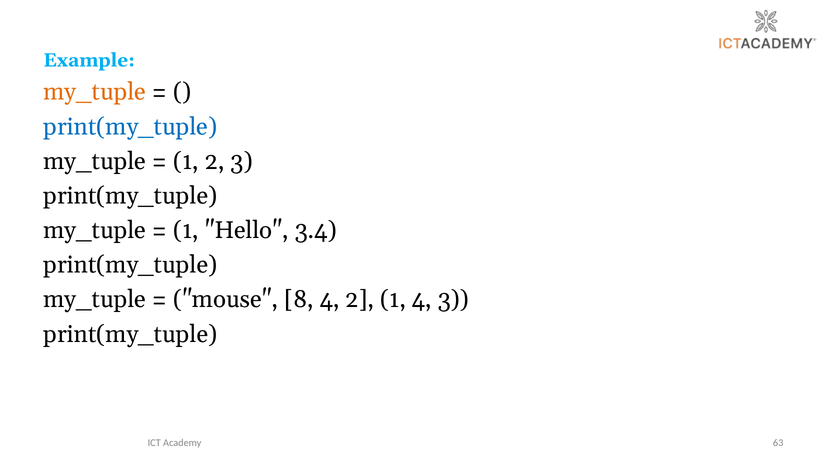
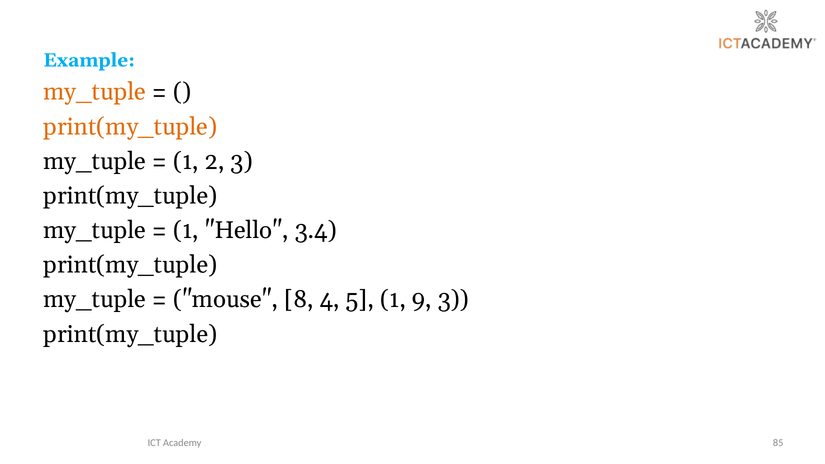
print(my_tuple at (130, 127) colour: blue -> orange
4 2: 2 -> 5
1 4: 4 -> 9
63: 63 -> 85
